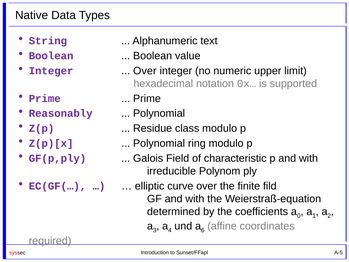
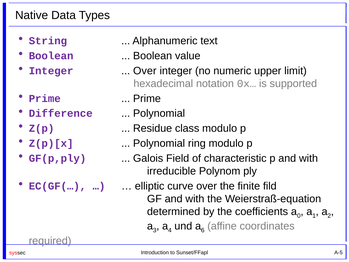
Reasonably: Reasonably -> Difference
